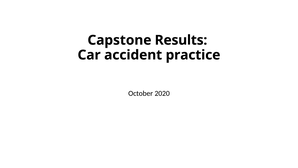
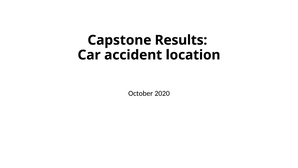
practice: practice -> location
